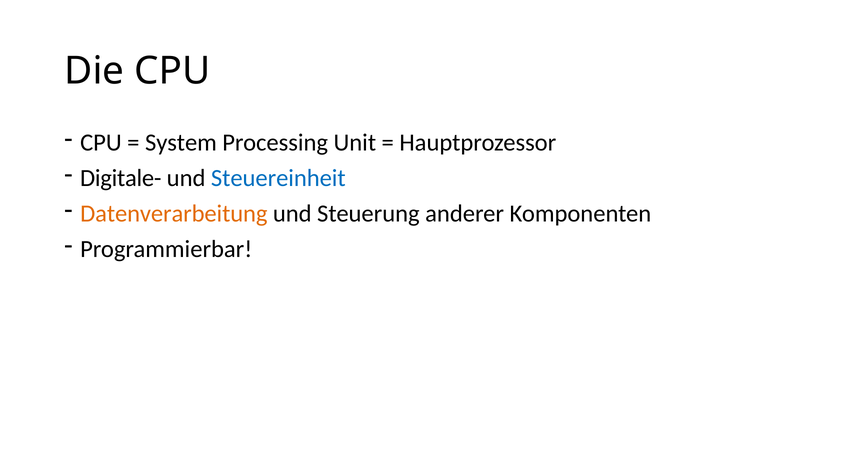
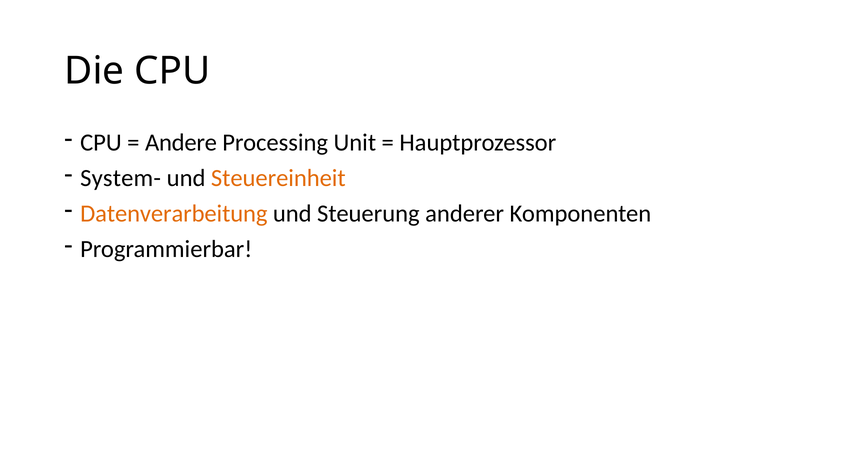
System: System -> Andere
Digitale-: Digitale- -> System-
Steuereinheit colour: blue -> orange
